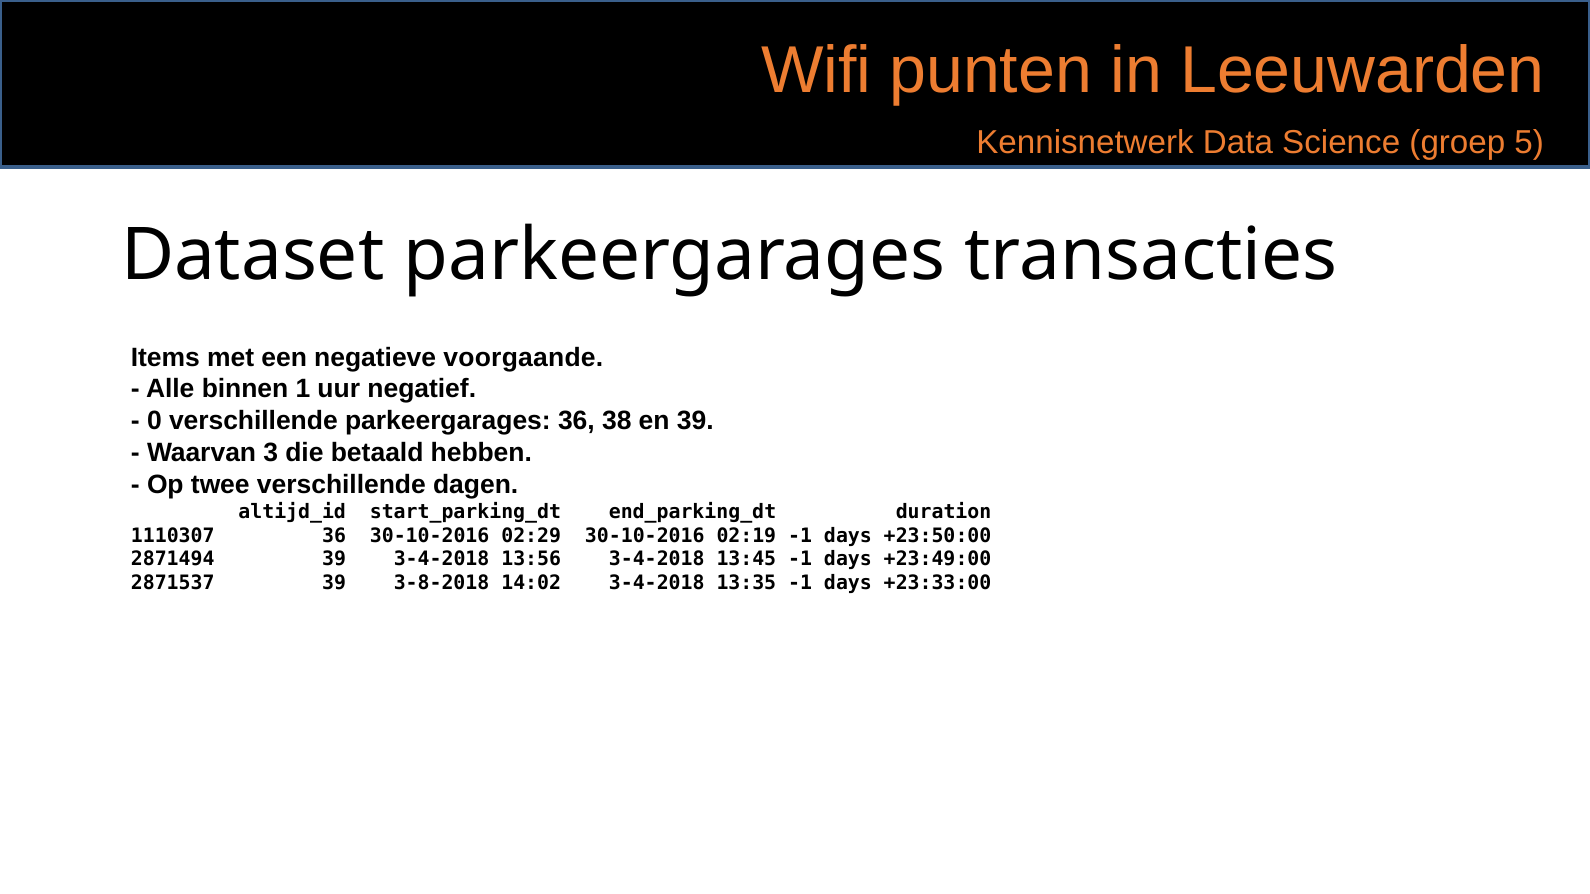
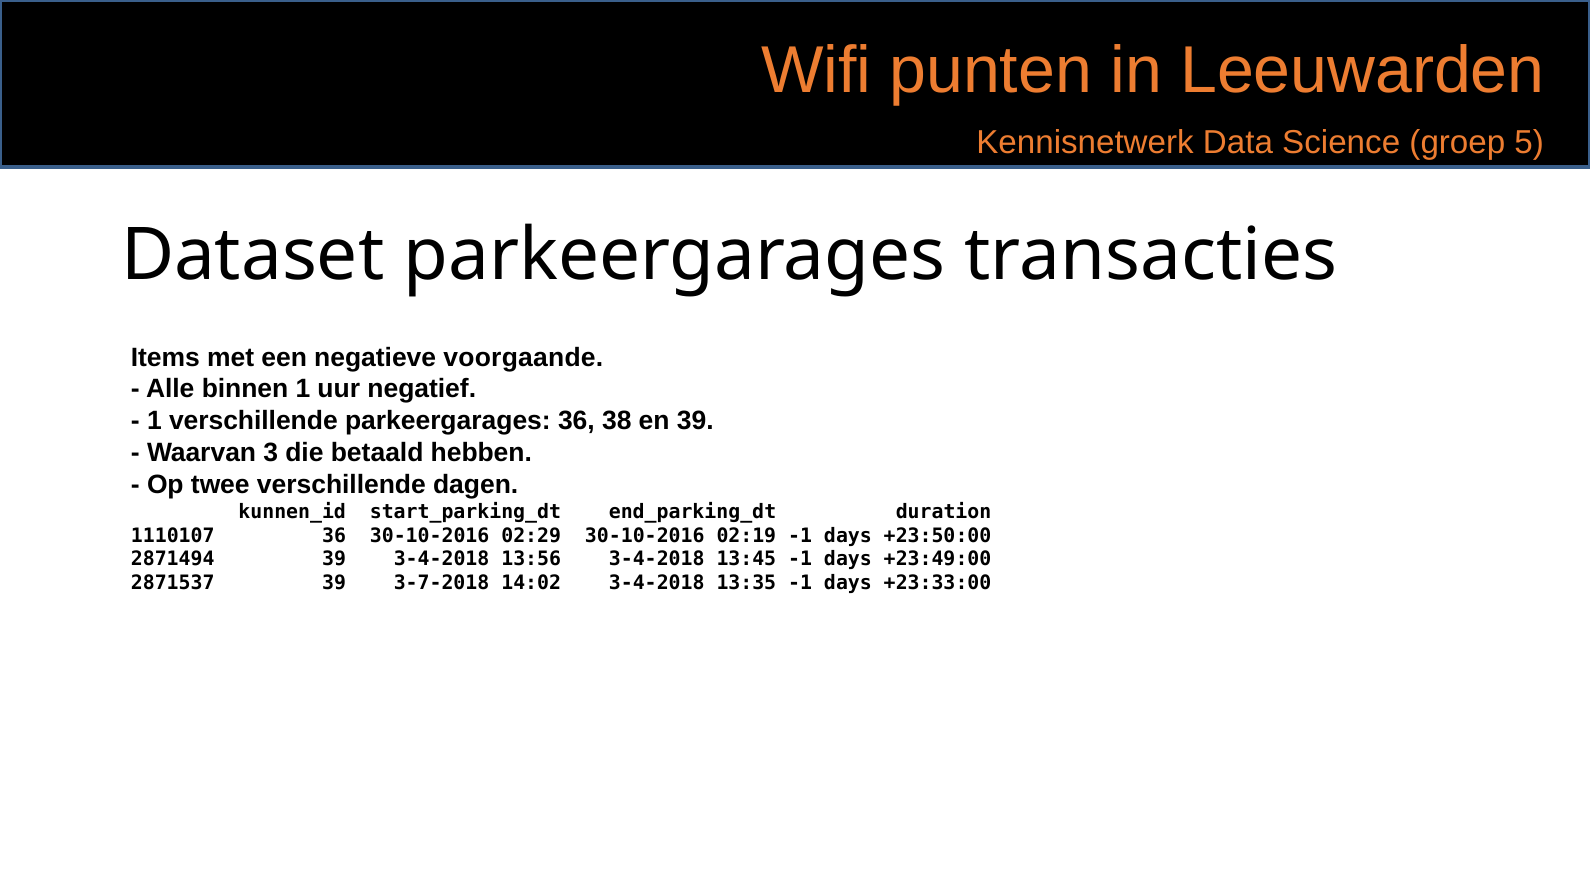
0 at (154, 421): 0 -> 1
altijd_id: altijd_id -> kunnen_id
1110307: 1110307 -> 1110107
3-8-2018: 3-8-2018 -> 3-7-2018
